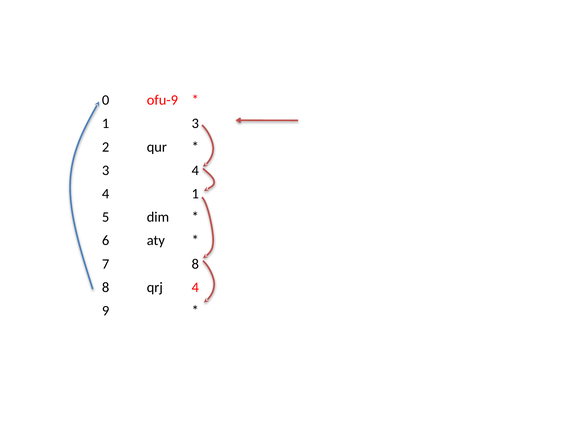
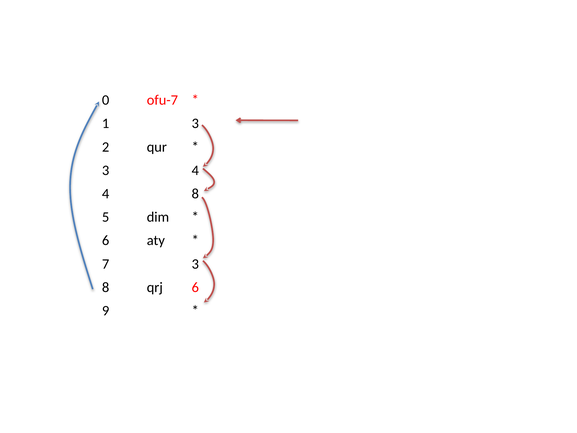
ofu-9: ofu-9 -> ofu-7
4 1: 1 -> 8
7 8: 8 -> 3
qrj 4: 4 -> 6
